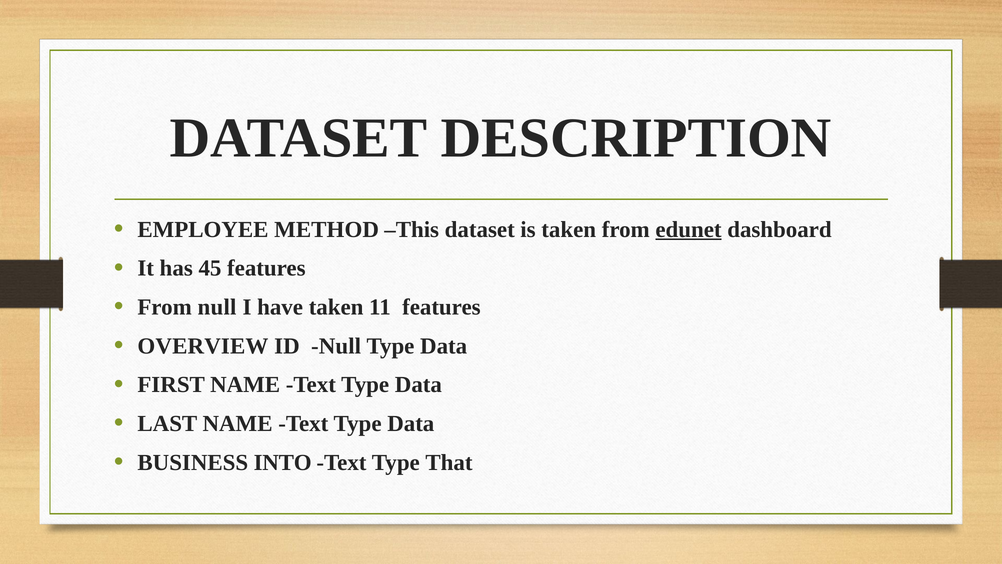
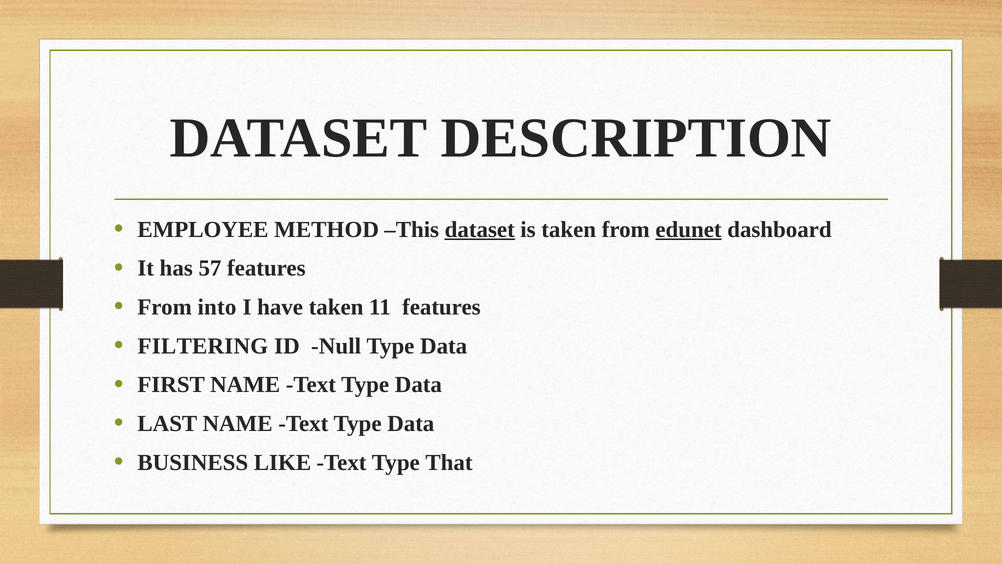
dataset at (480, 229) underline: none -> present
45: 45 -> 57
From null: null -> into
OVERVIEW: OVERVIEW -> FILTERING
INTO: INTO -> LIKE
